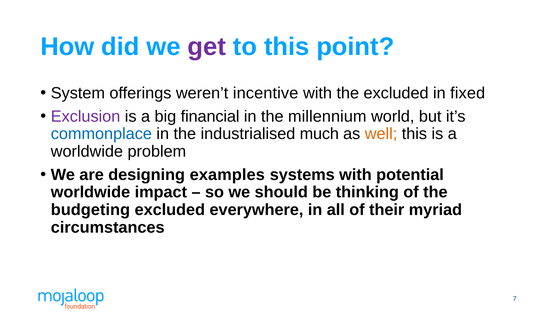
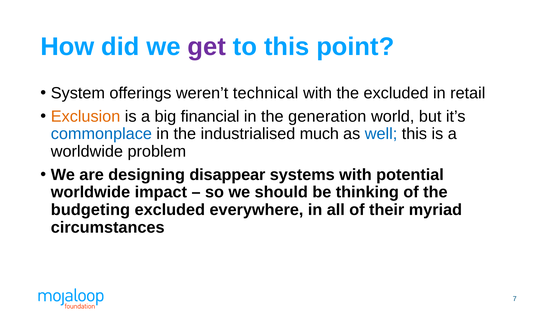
incentive: incentive -> technical
fixed: fixed -> retail
Exclusion colour: purple -> orange
millennium: millennium -> generation
well colour: orange -> blue
examples: examples -> disappear
